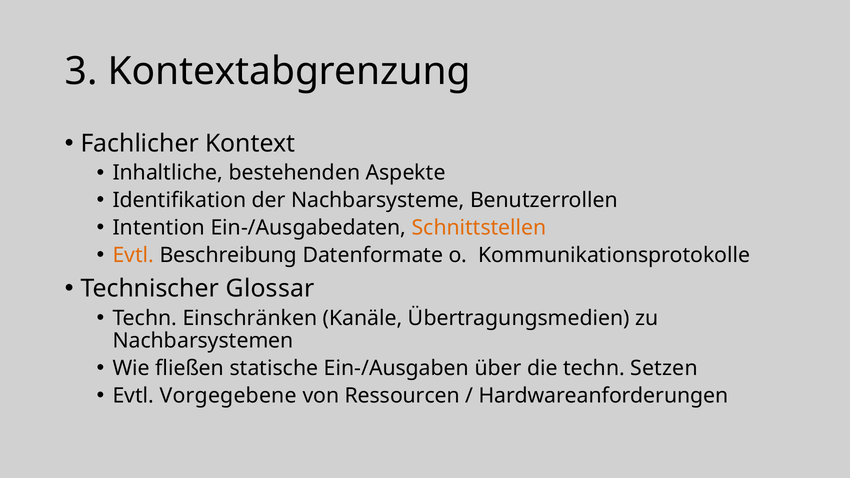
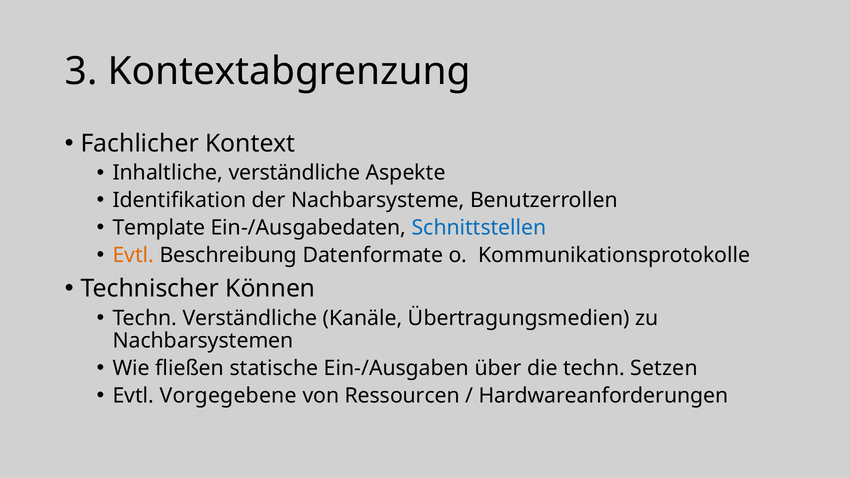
Inhaltliche bestehenden: bestehenden -> verständliche
Intention: Intention -> Template
Schnittstellen colour: orange -> blue
Glossar: Glossar -> Können
Techn Einschränken: Einschränken -> Verständliche
